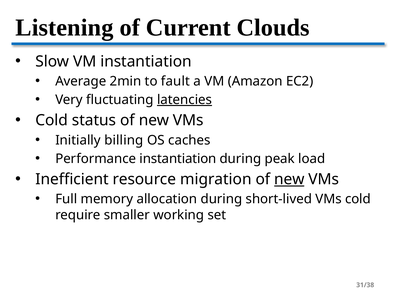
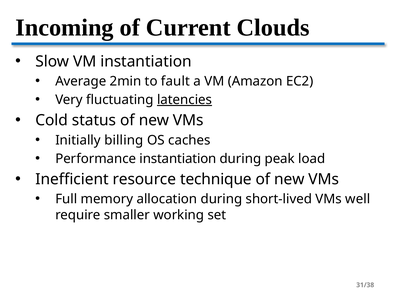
Listening: Listening -> Incoming
migration: migration -> technique
new at (289, 179) underline: present -> none
VMs cold: cold -> well
